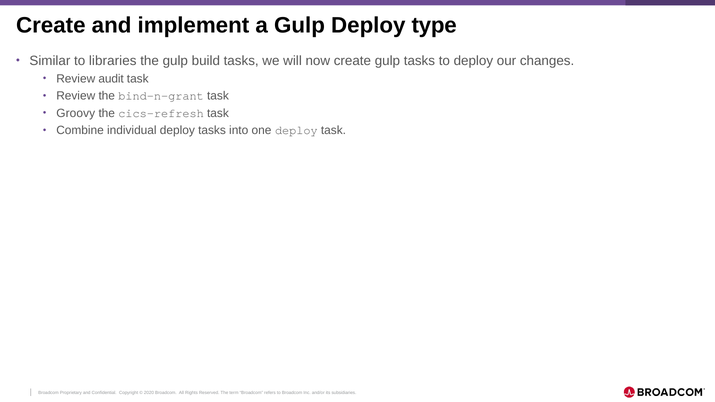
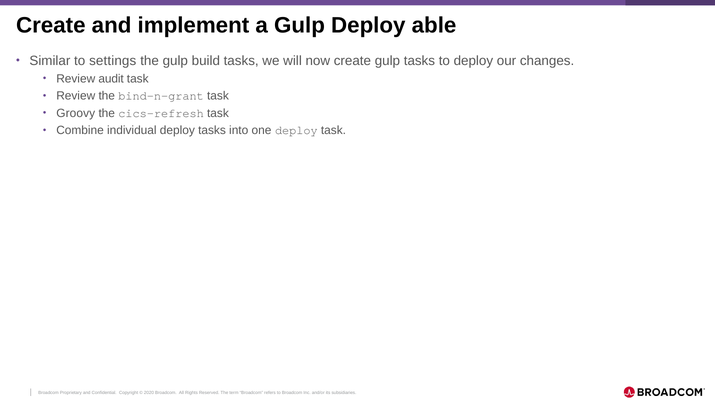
type: type -> able
libraries: libraries -> settings
